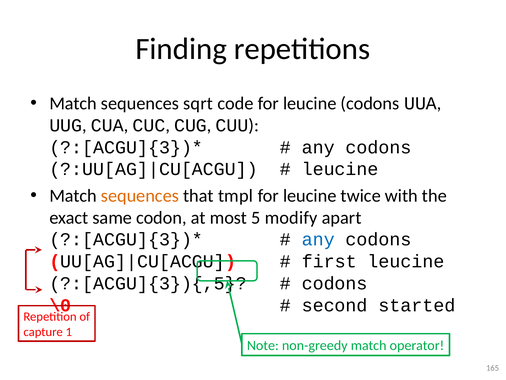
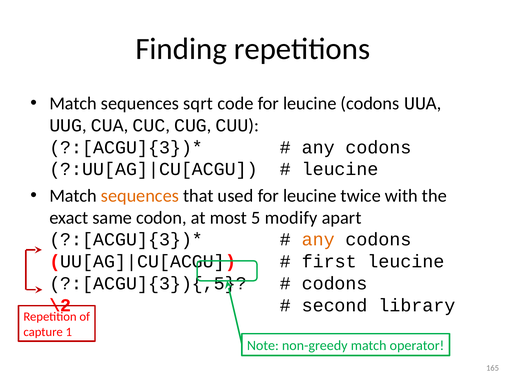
tmpl: tmpl -> used
any at (318, 239) colour: blue -> orange
\0: \0 -> \2
started: started -> library
